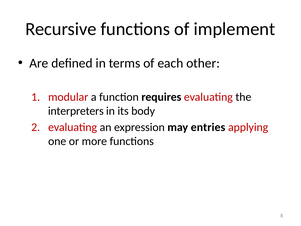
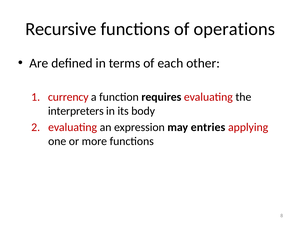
implement: implement -> operations
modular: modular -> currency
